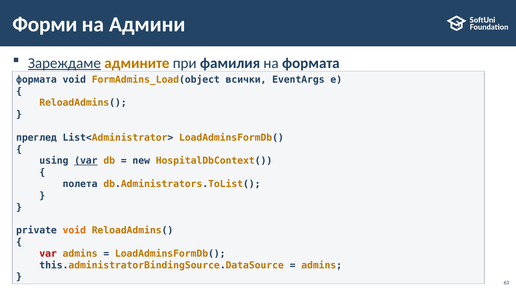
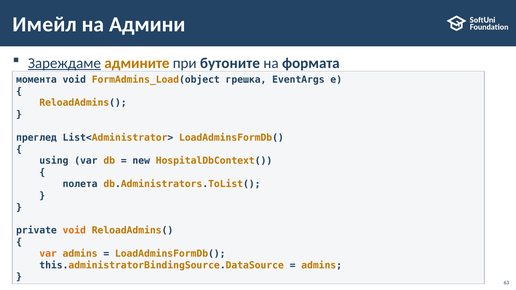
Форми: Форми -> Имейл
фамилия: фамилия -> бутоните
формата at (36, 80): формата -> момента
всички: всички -> грешка
var at (86, 161) underline: present -> none
var at (48, 254) colour: red -> orange
